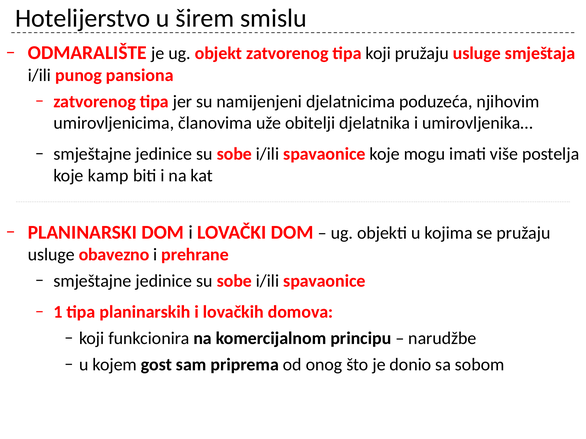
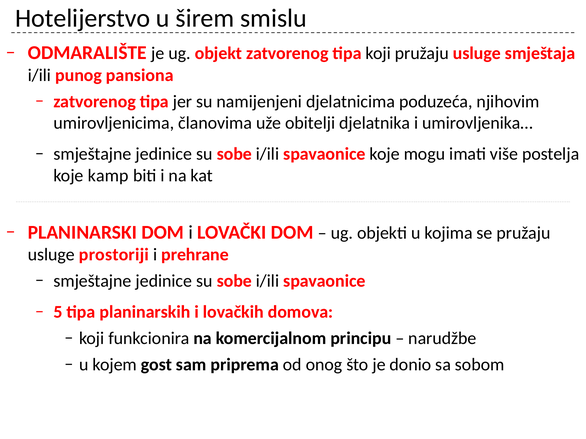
obavezno: obavezno -> prostoriji
1: 1 -> 5
